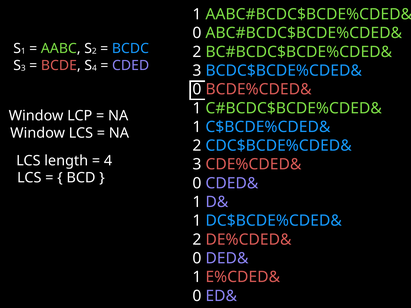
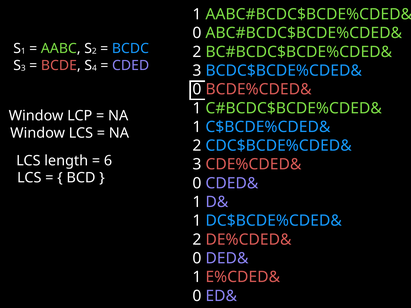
4 at (108, 161): 4 -> 6
